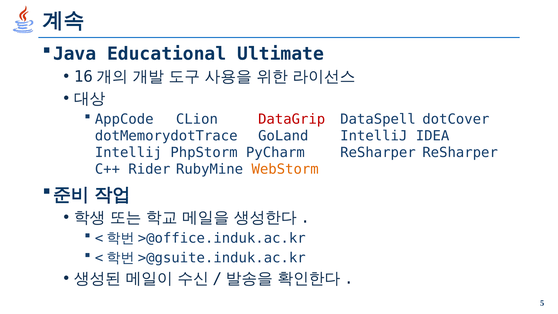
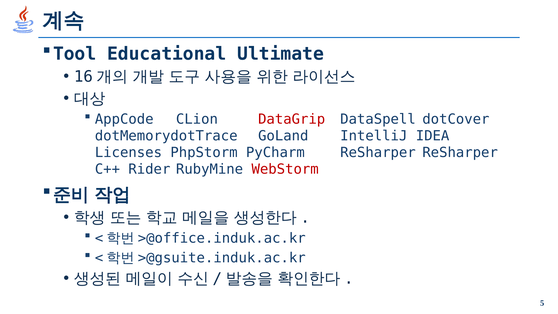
Java: Java -> Tool
Intellij at (128, 153): Intellij -> Licenses
WebStorm colour: orange -> red
